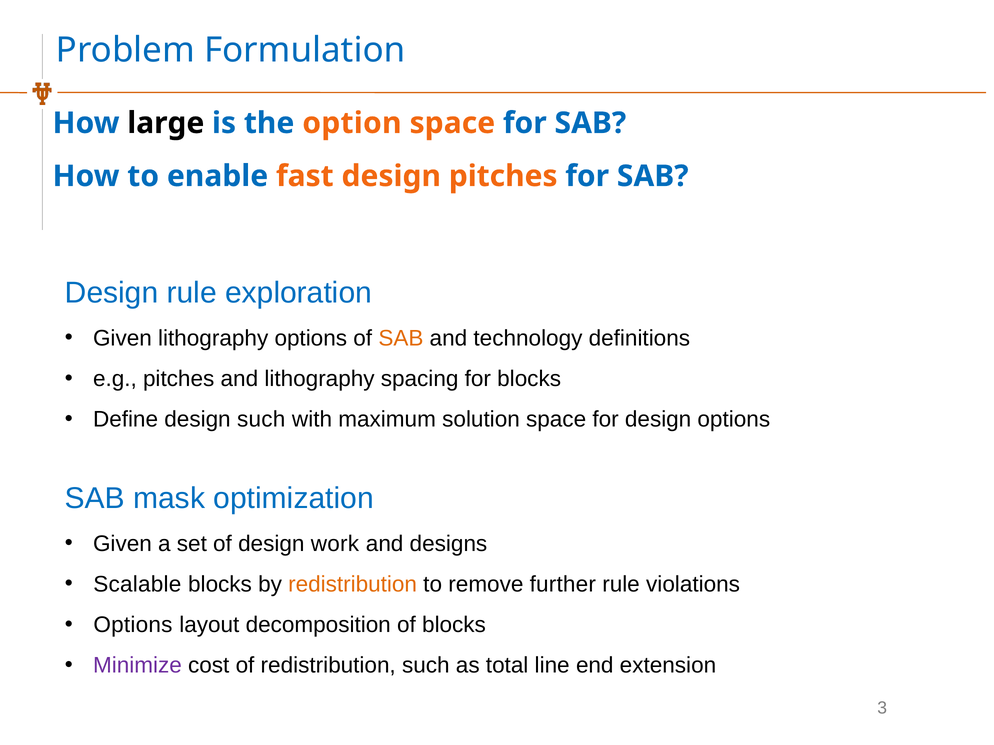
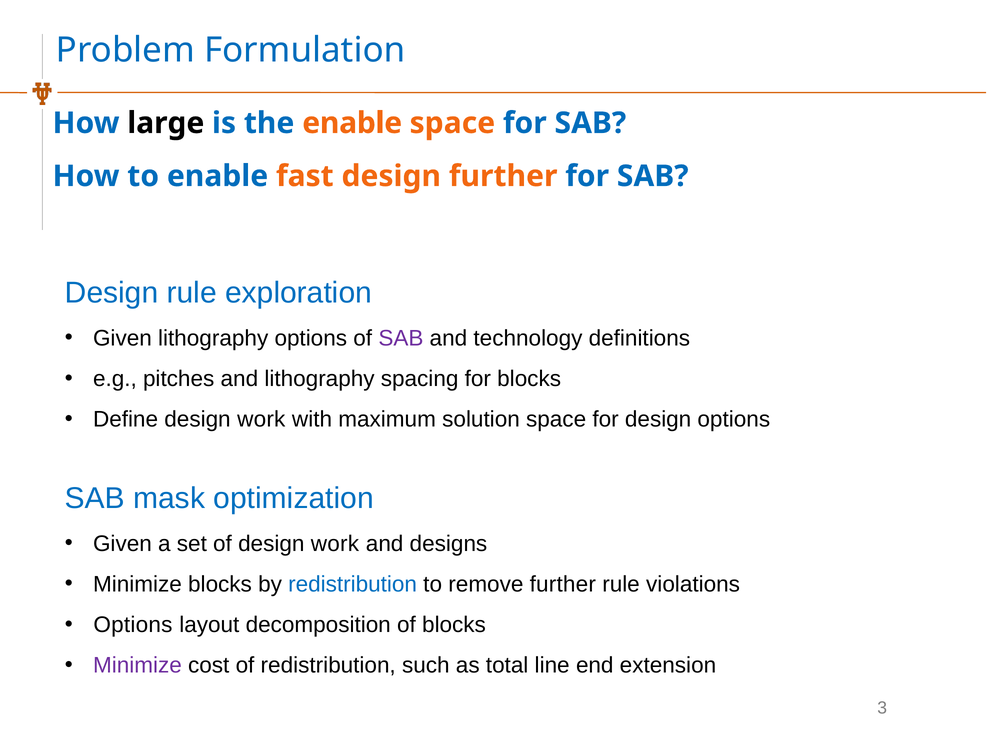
the option: option -> enable
design pitches: pitches -> further
SAB at (401, 338) colour: orange -> purple
Define design such: such -> work
Scalable at (137, 585): Scalable -> Minimize
redistribution at (353, 585) colour: orange -> blue
